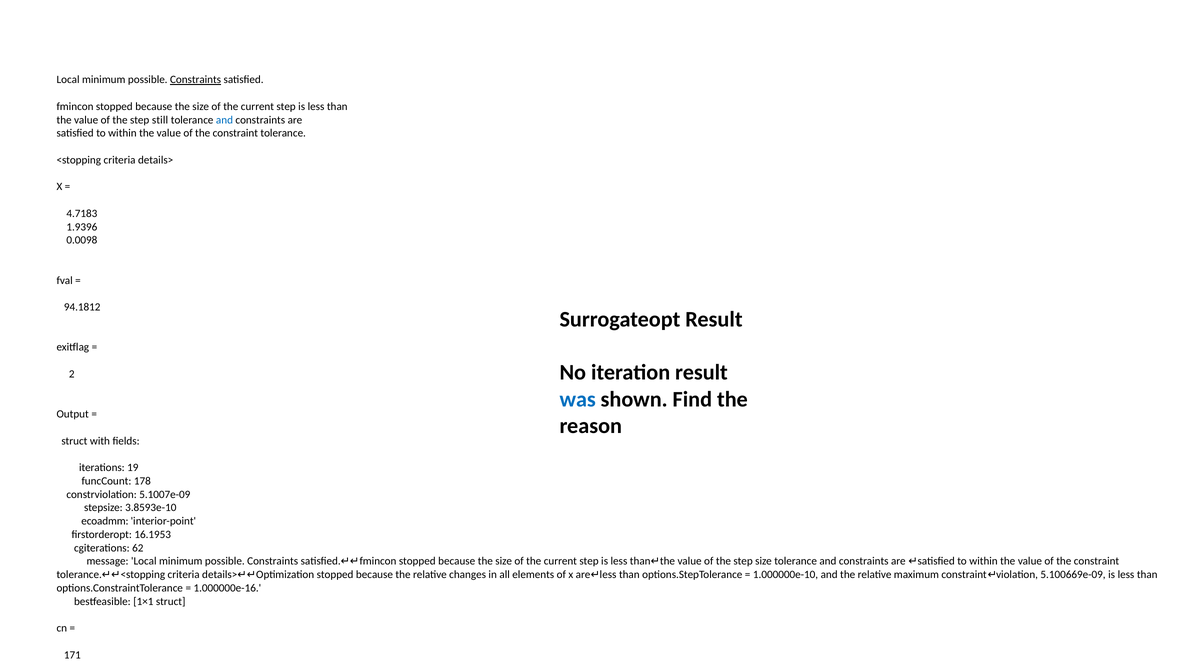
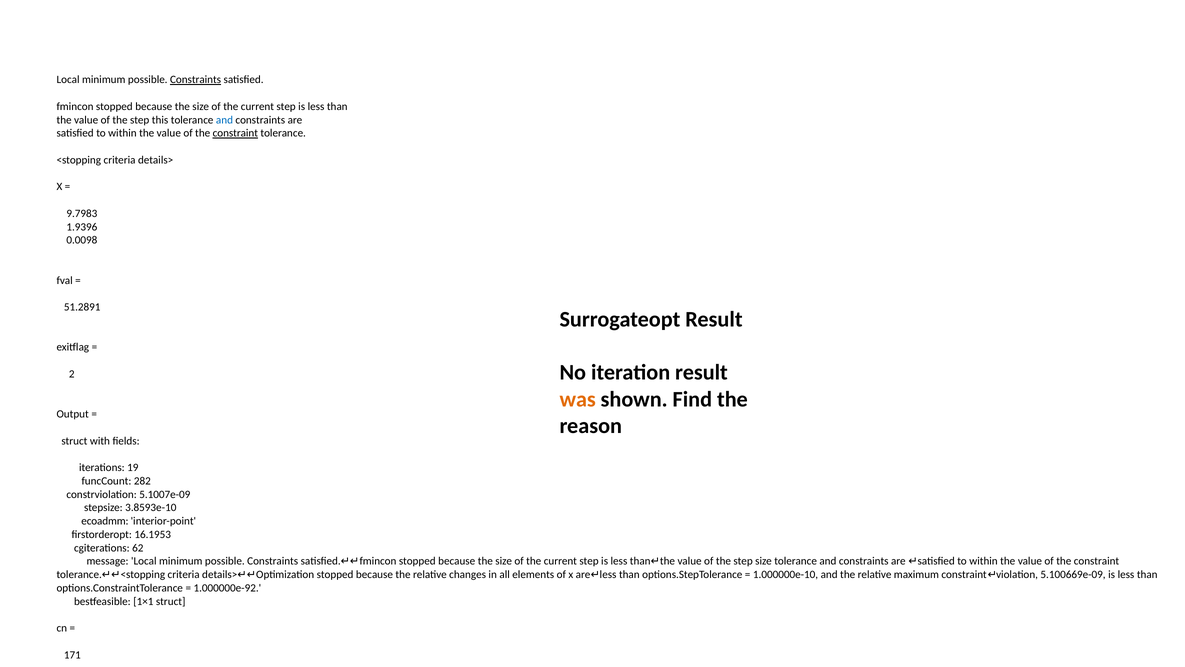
still: still -> this
constraint at (235, 133) underline: none -> present
4.7183: 4.7183 -> 9.7983
94.1812: 94.1812 -> 51.2891
was colour: blue -> orange
178: 178 -> 282
1.000000e-16: 1.000000e-16 -> 1.000000e-92
